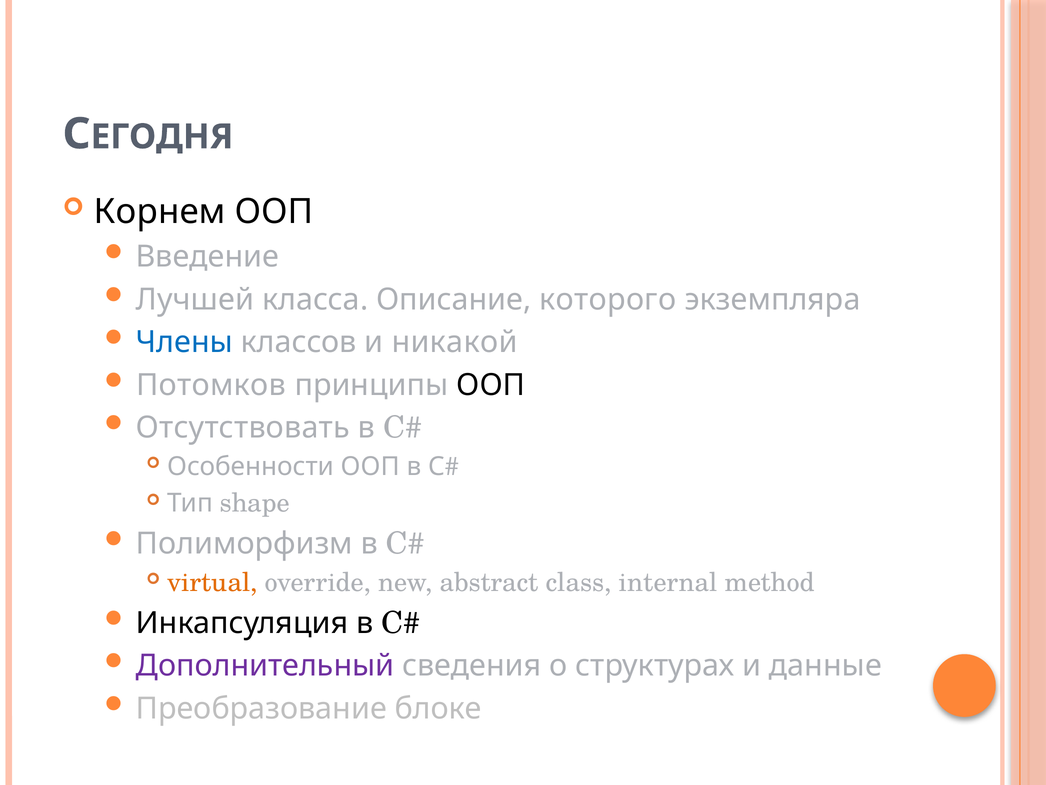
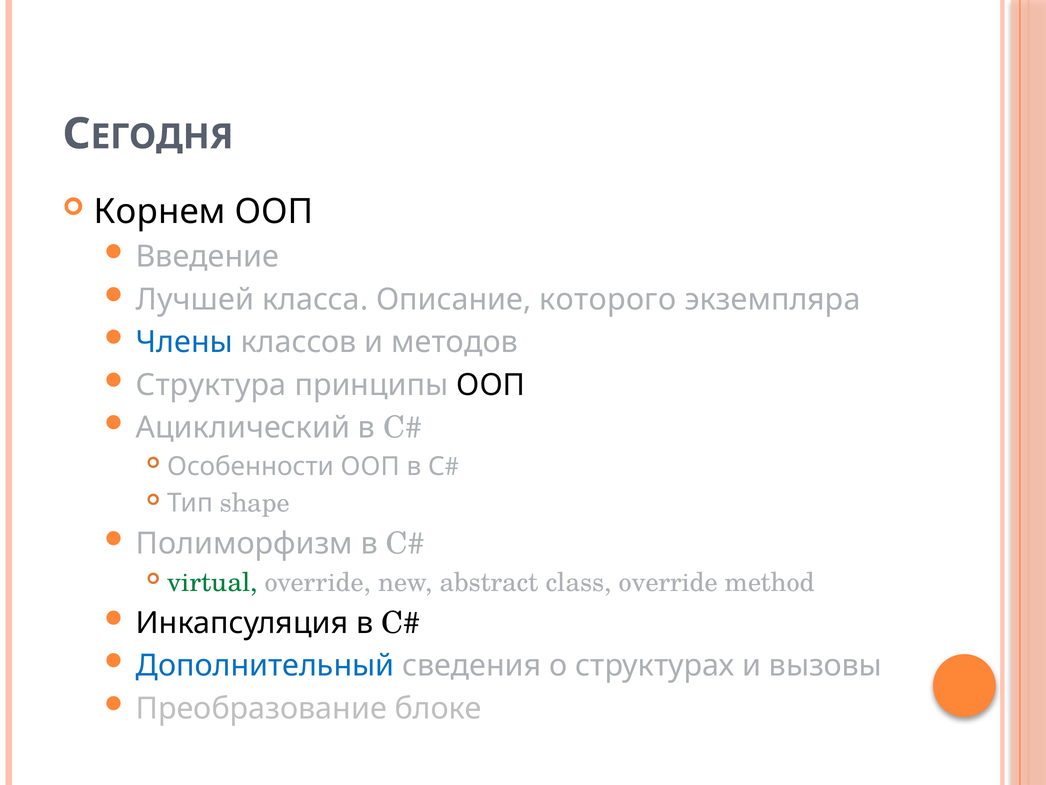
никакой: никакой -> методов
Потомков: Потомков -> Структура
Отсутствовать: Отсутствовать -> Ациклический
virtual colour: orange -> green
class internal: internal -> override
Дополнительный colour: purple -> blue
данные: данные -> вызовы
